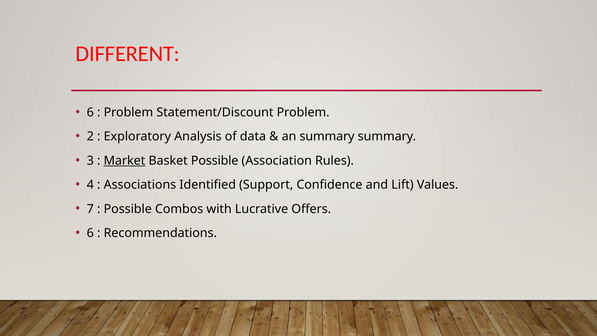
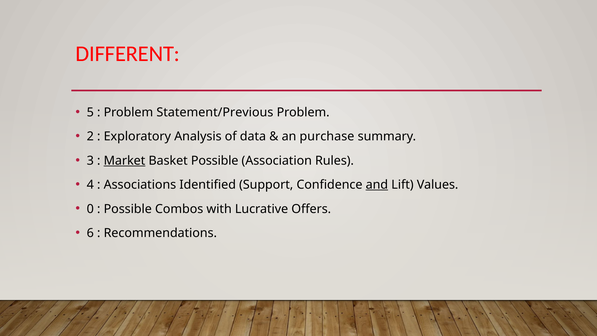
6 at (90, 112): 6 -> 5
Statement/Discount: Statement/Discount -> Statement/Previous
an summary: summary -> purchase
and underline: none -> present
7: 7 -> 0
